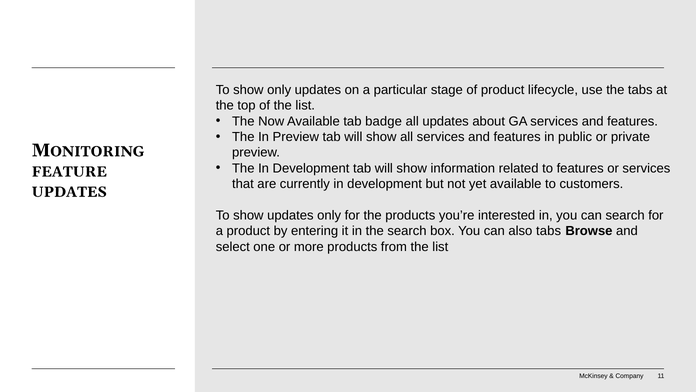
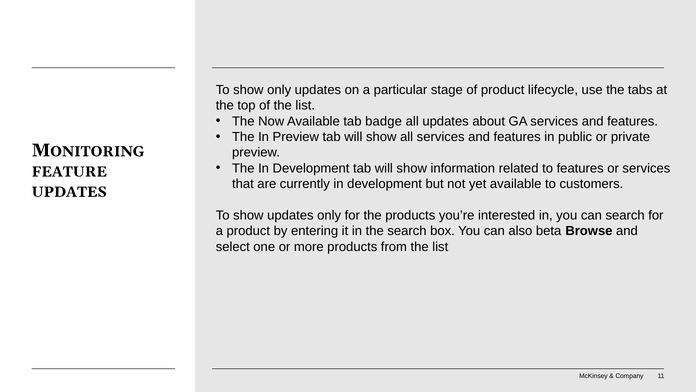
also tabs: tabs -> beta
